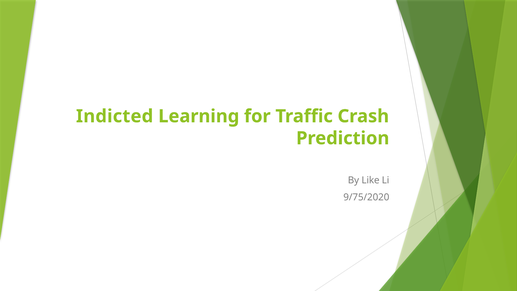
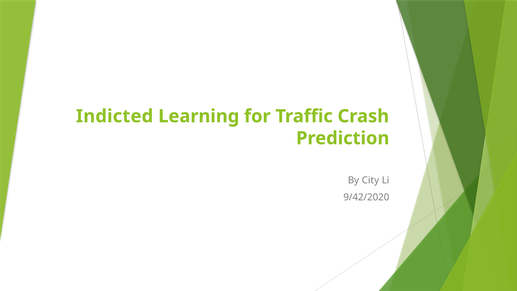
Like: Like -> City
9/75/2020: 9/75/2020 -> 9/42/2020
